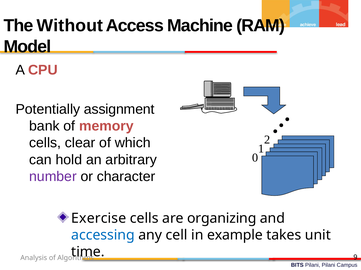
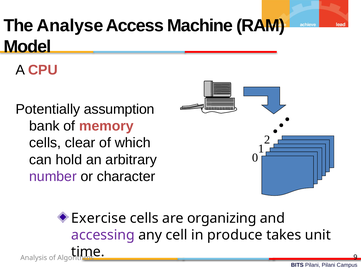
Without: Without -> Analyse
assignment: assignment -> assumption
accessing colour: blue -> purple
example: example -> produce
